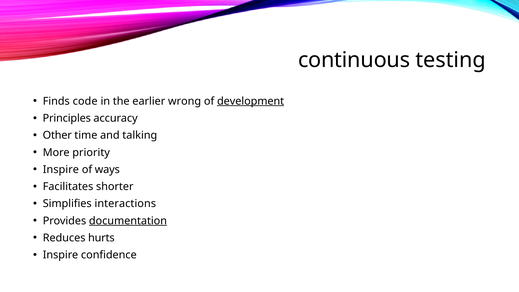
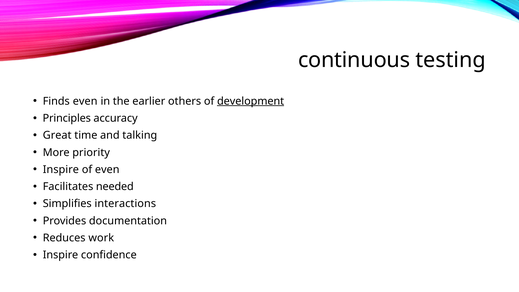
Finds code: code -> even
wrong: wrong -> others
Other: Other -> Great
of ways: ways -> even
shorter: shorter -> needed
documentation underline: present -> none
hurts: hurts -> work
